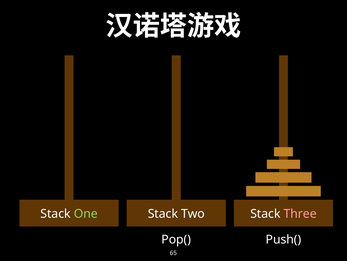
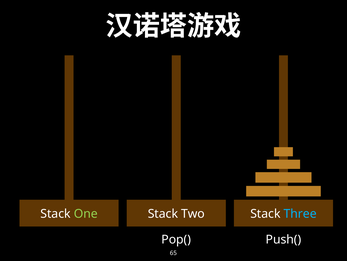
Three colour: pink -> light blue
